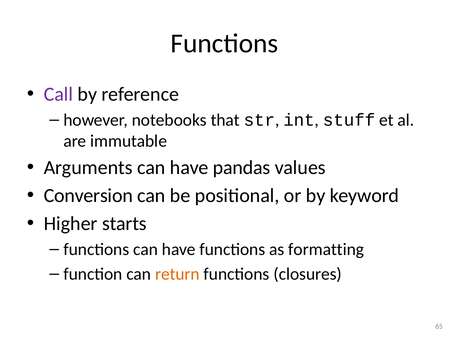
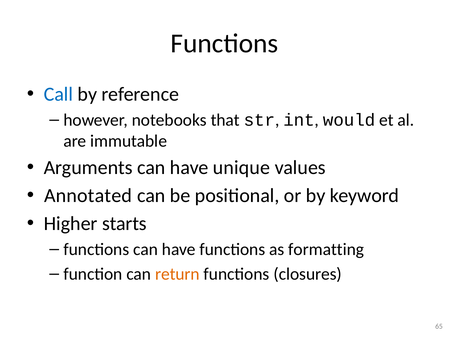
Call colour: purple -> blue
stuff: stuff -> would
pandas: pandas -> unique
Conversion: Conversion -> Annotated
